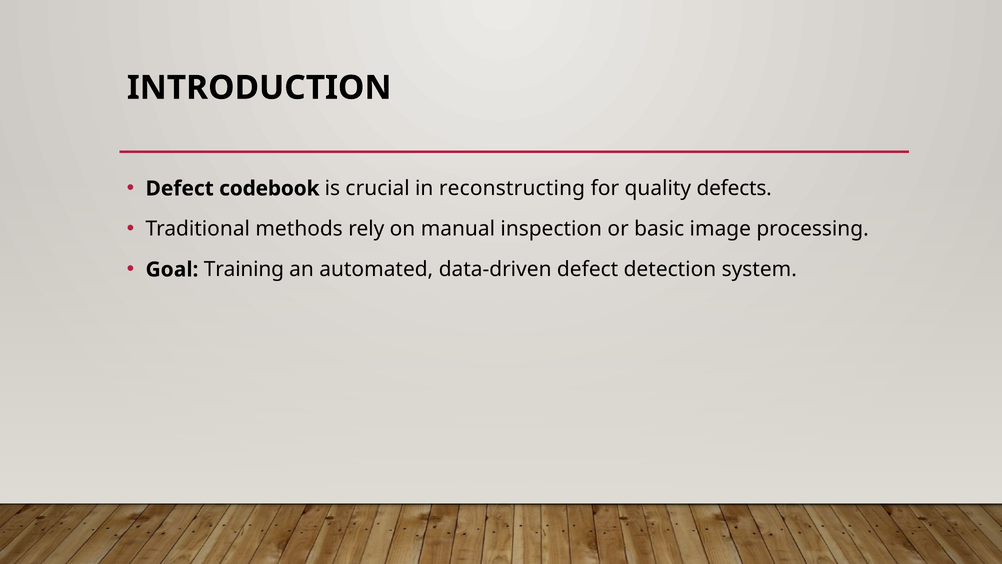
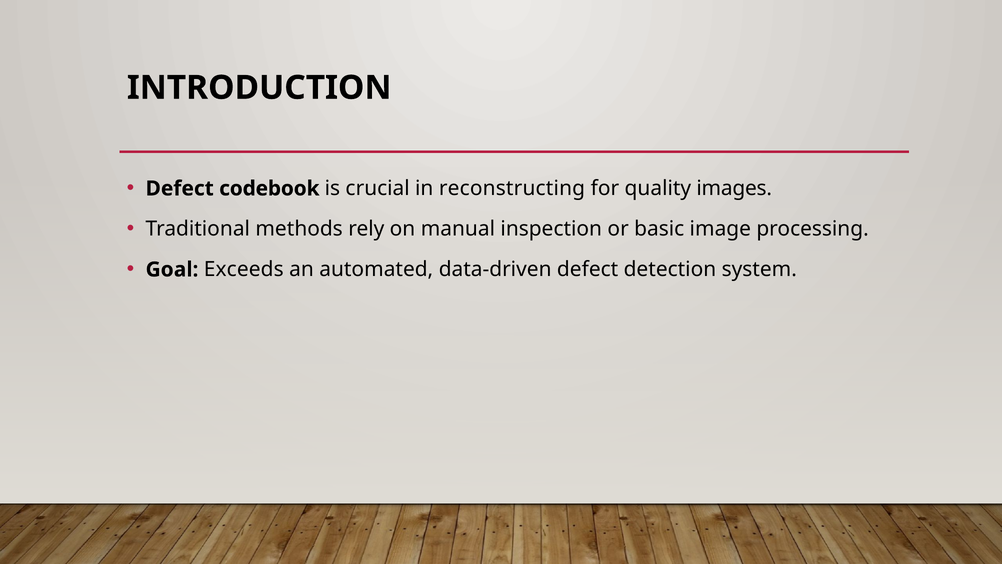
defects: defects -> images
Training: Training -> Exceeds
